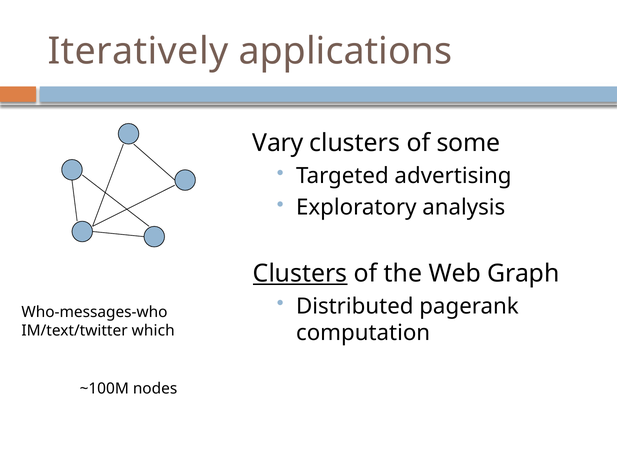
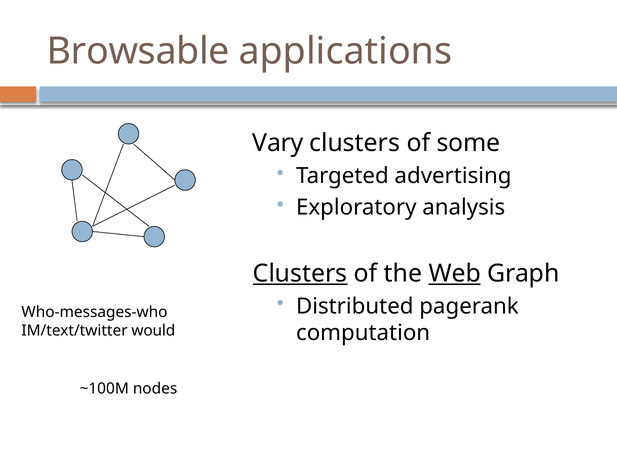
Iteratively: Iteratively -> Browsable
Web underline: none -> present
which: which -> would
